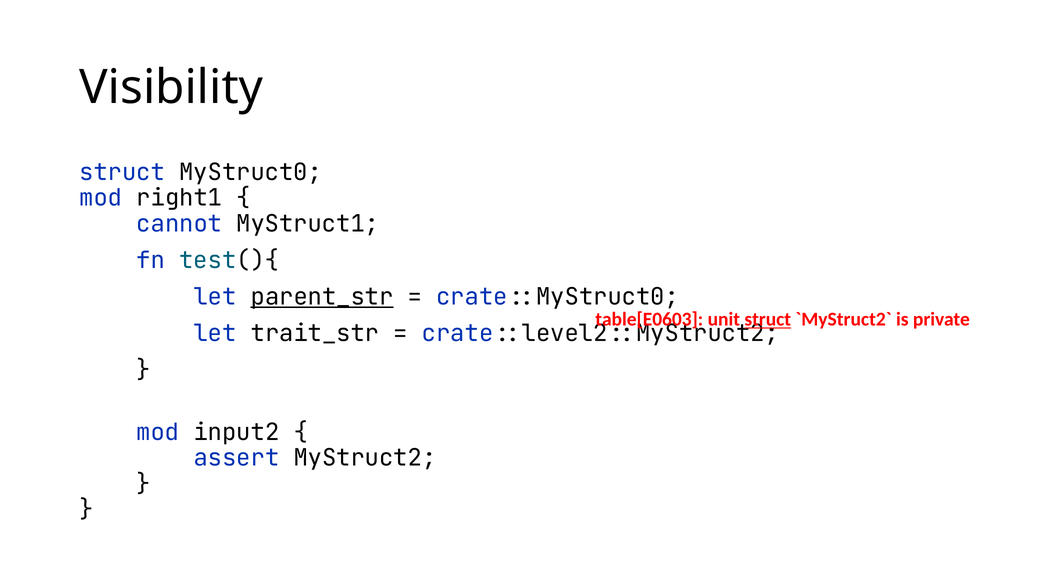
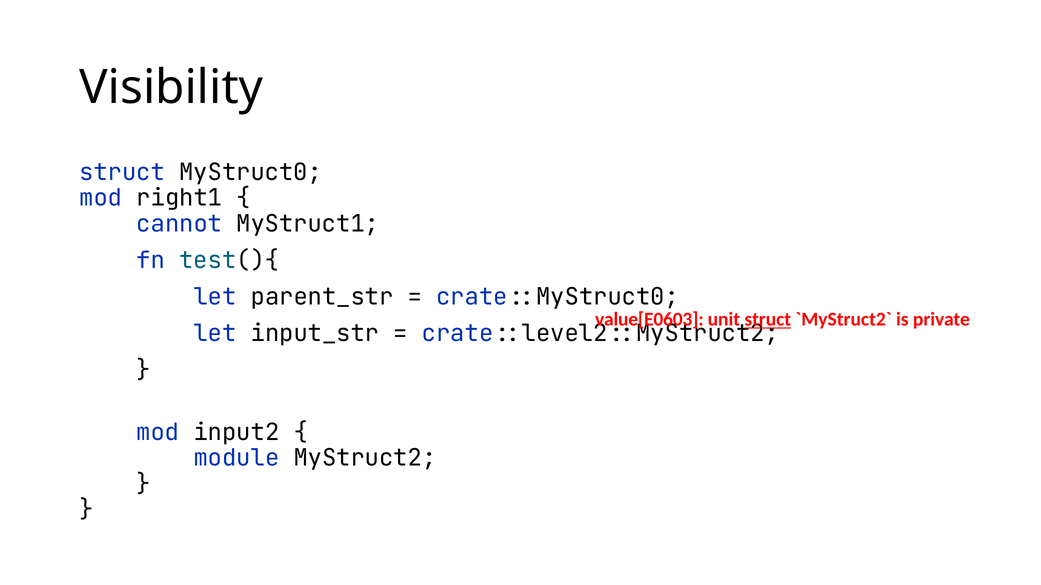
parent_str underline: present -> none
table[E0603: table[E0603 -> value[E0603
trait_str: trait_str -> input_str
assert: assert -> module
